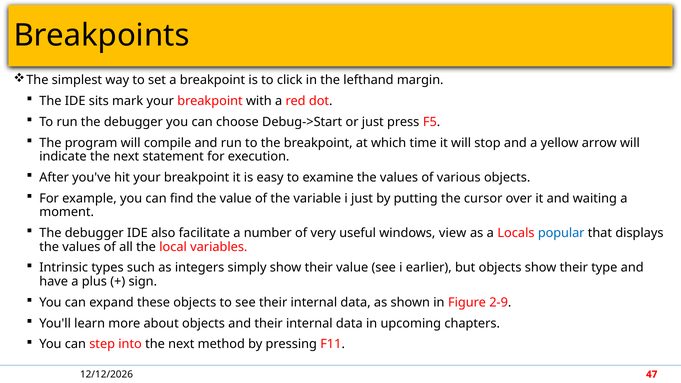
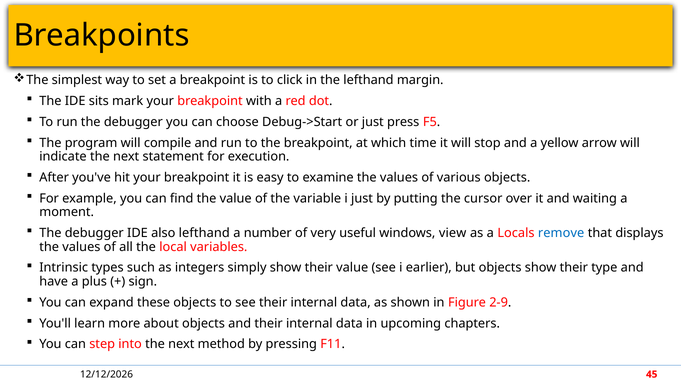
also facilitate: facilitate -> lefthand
popular: popular -> remove
47: 47 -> 45
